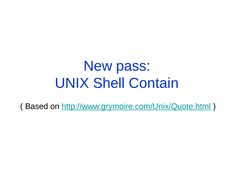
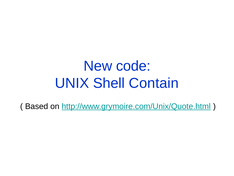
pass: pass -> code
